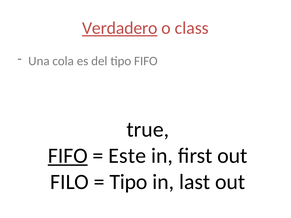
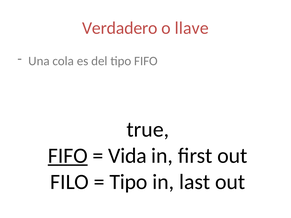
Verdadero underline: present -> none
class: class -> llave
Este: Este -> Vida
